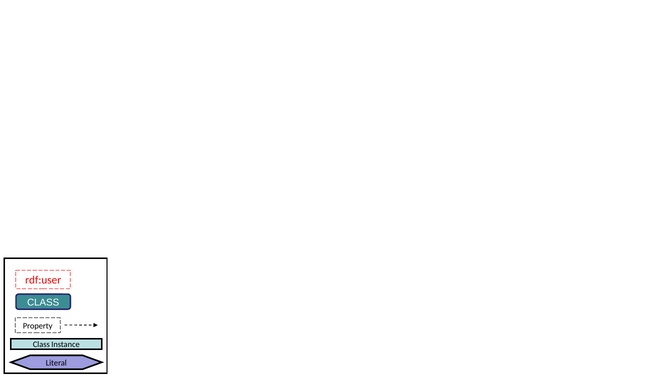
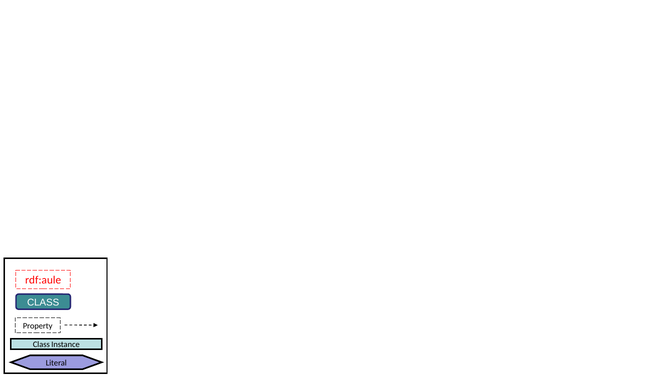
rdf:user: rdf:user -> rdf:aule
